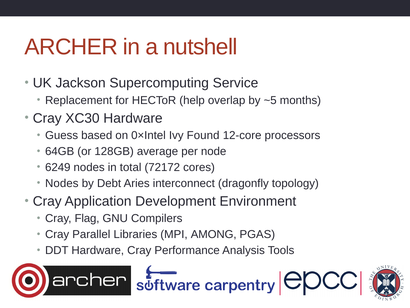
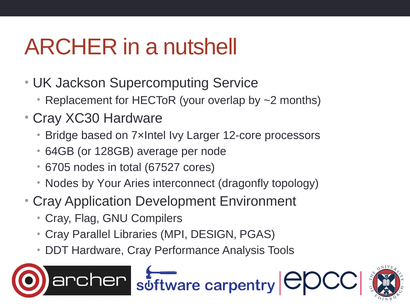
HECToR help: help -> your
~5: ~5 -> ~2
Guess: Guess -> Bridge
0×Intel: 0×Intel -> 7×Intel
Found: Found -> Larger
6249: 6249 -> 6705
72172: 72172 -> 67527
by Debt: Debt -> Your
AMONG: AMONG -> DESIGN
